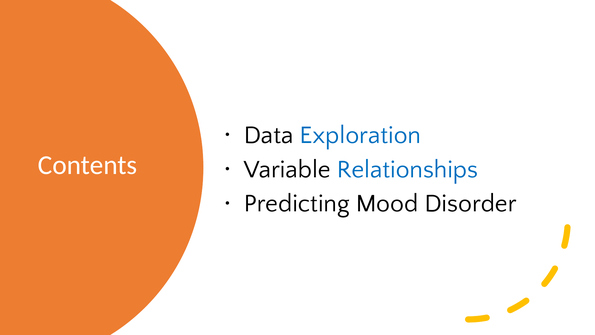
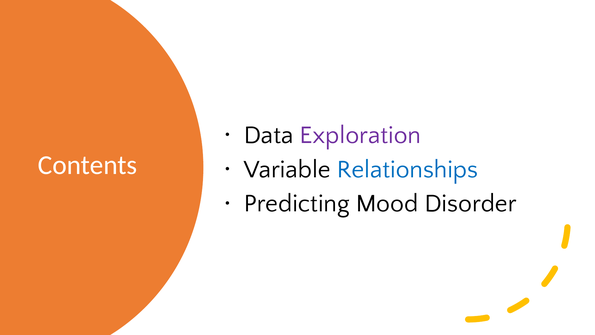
Exploration colour: blue -> purple
